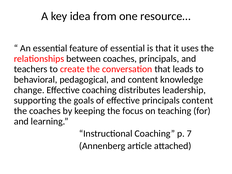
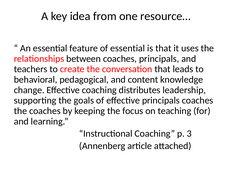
principals content: content -> coaches
7: 7 -> 3
